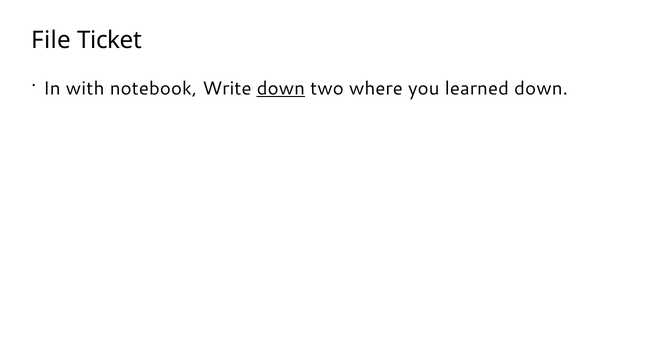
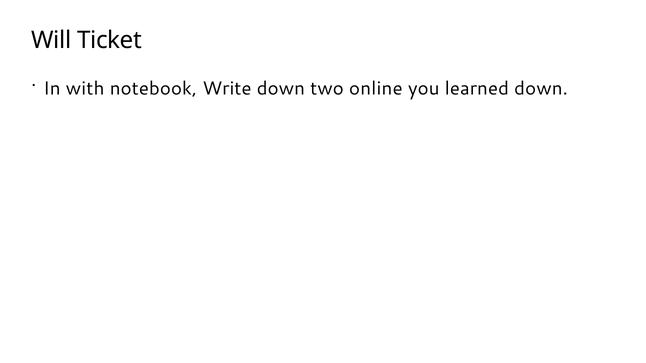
File: File -> Will
down at (281, 89) underline: present -> none
where: where -> online
